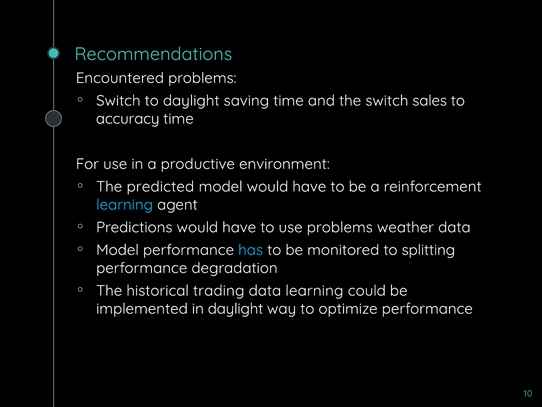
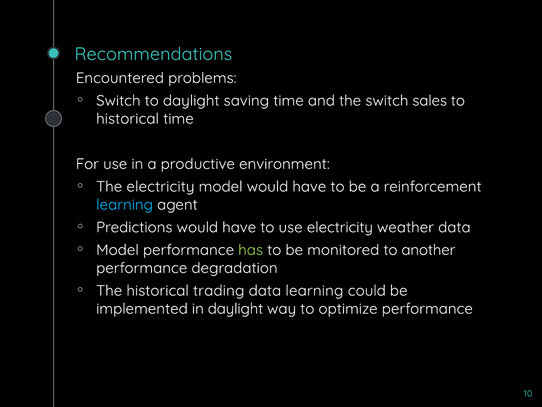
accuracy at (128, 119): accuracy -> historical
The predicted: predicted -> electricity
use problems: problems -> electricity
has colour: light blue -> light green
splitting: splitting -> another
